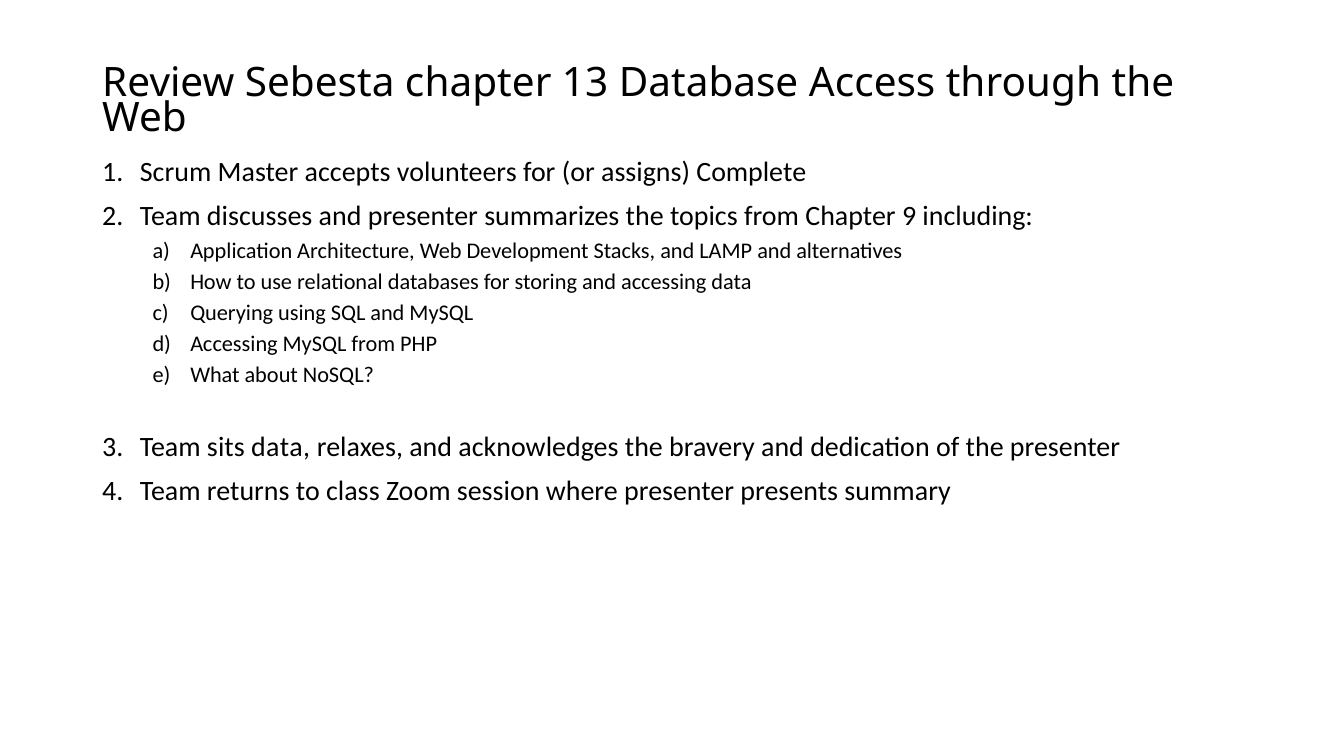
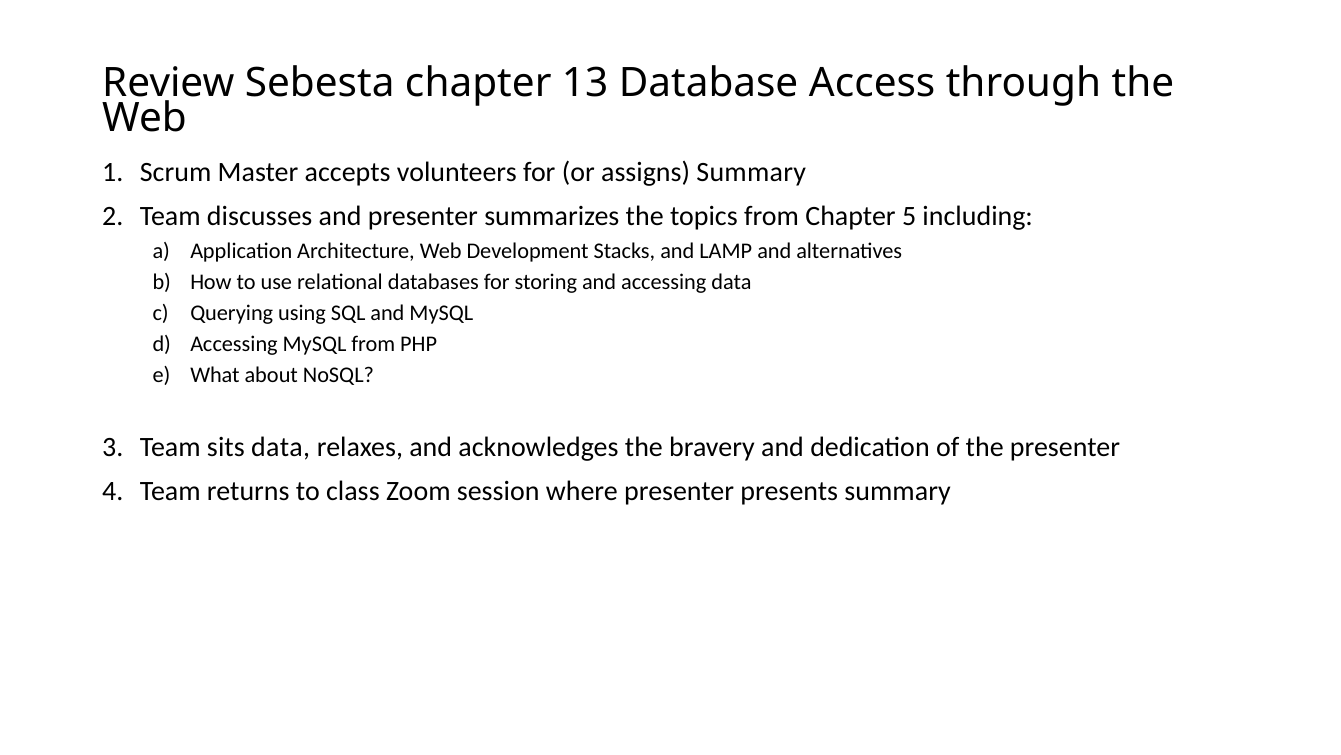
assigns Complete: Complete -> Summary
9: 9 -> 5
